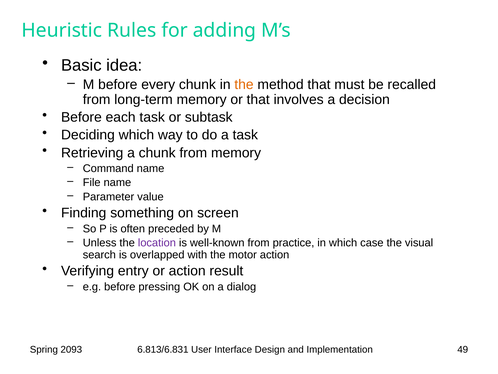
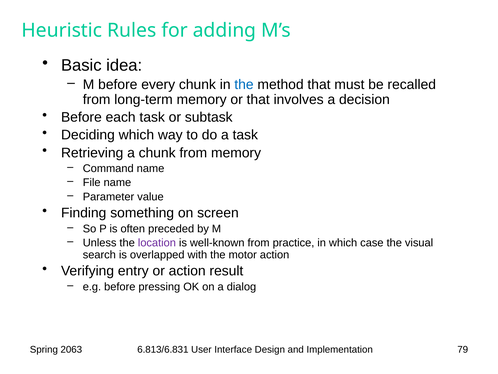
the at (244, 85) colour: orange -> blue
2093: 2093 -> 2063
49: 49 -> 79
